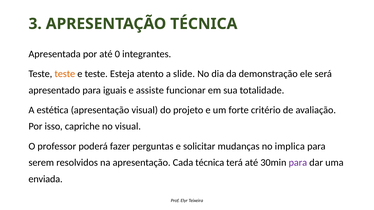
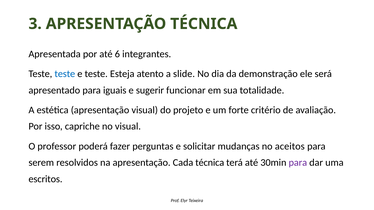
0: 0 -> 6
teste at (65, 74) colour: orange -> blue
assiste: assiste -> sugerir
implica: implica -> aceitos
enviada: enviada -> escritos
